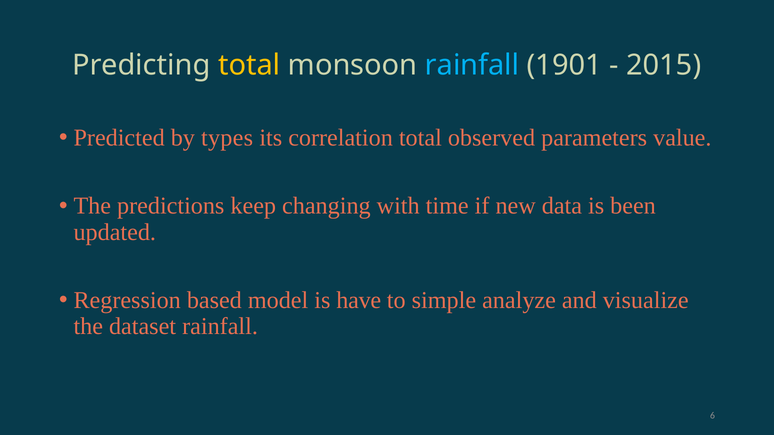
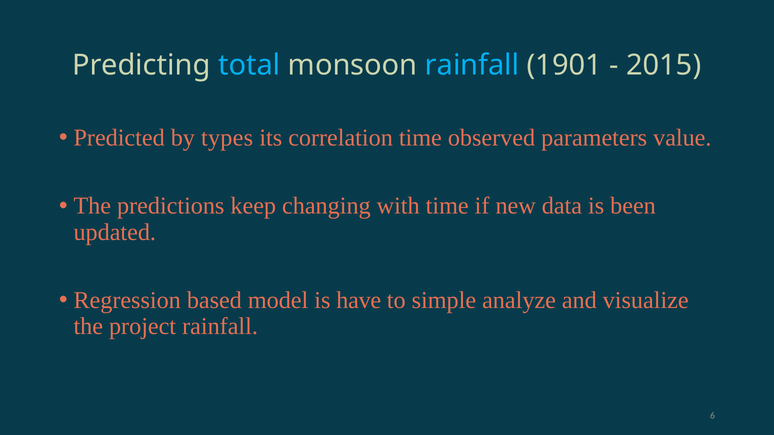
total at (249, 65) colour: yellow -> light blue
correlation total: total -> time
dataset: dataset -> project
